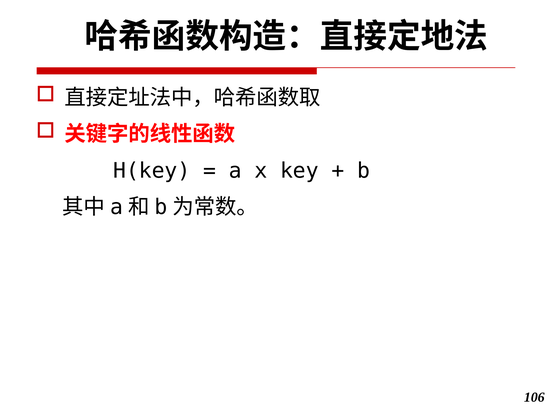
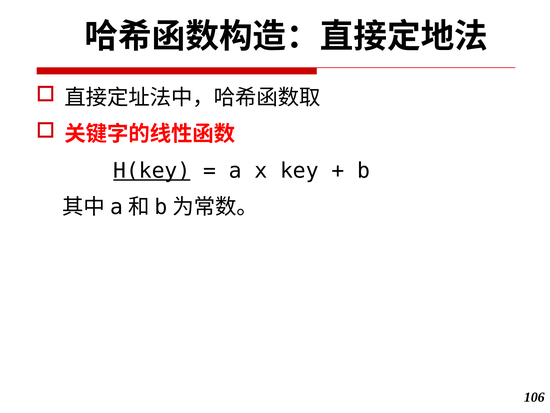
H(key underline: none -> present
